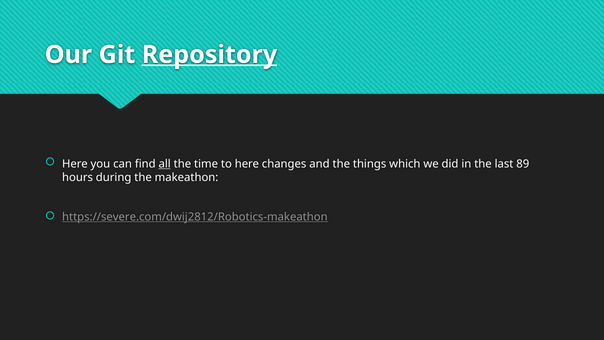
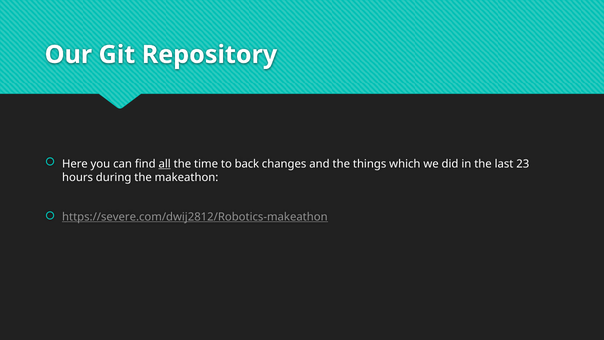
Repository underline: present -> none
to here: here -> back
89: 89 -> 23
